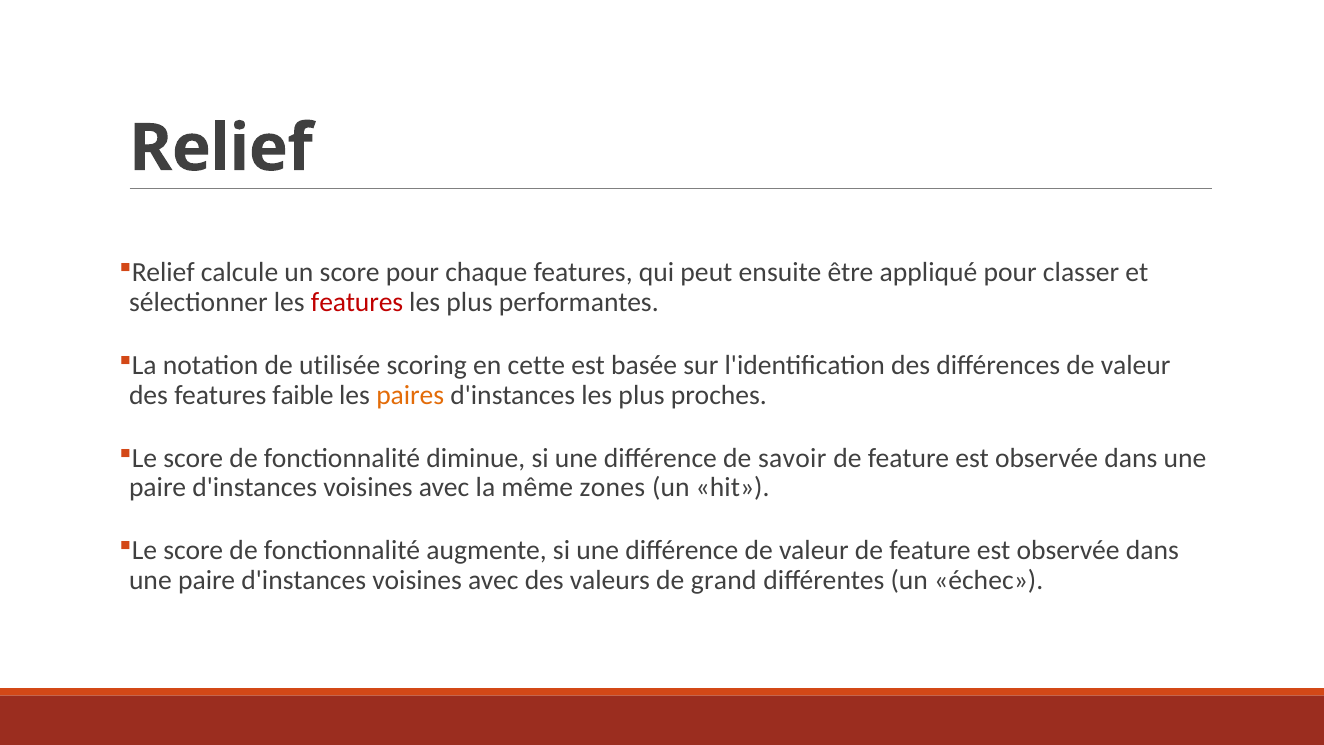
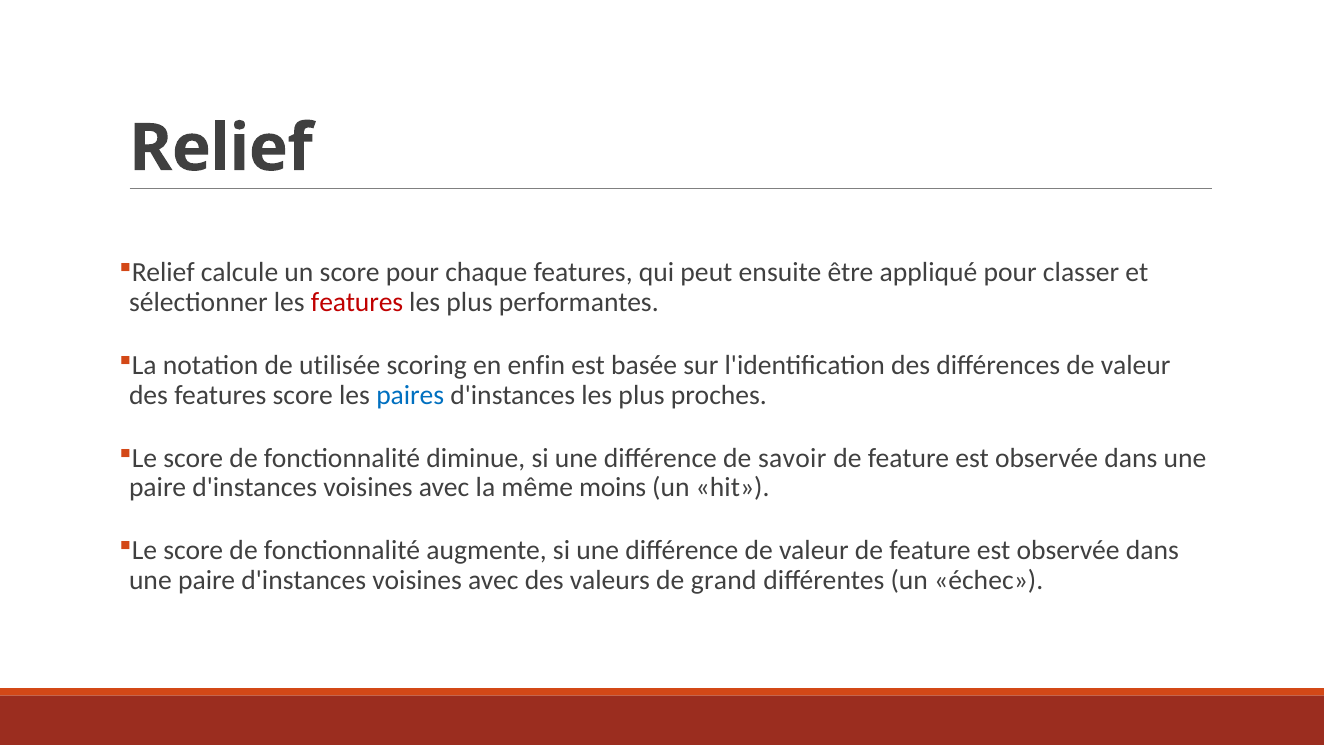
cette: cette -> enfin
features faible: faible -> score
paires colour: orange -> blue
zones: zones -> moins
